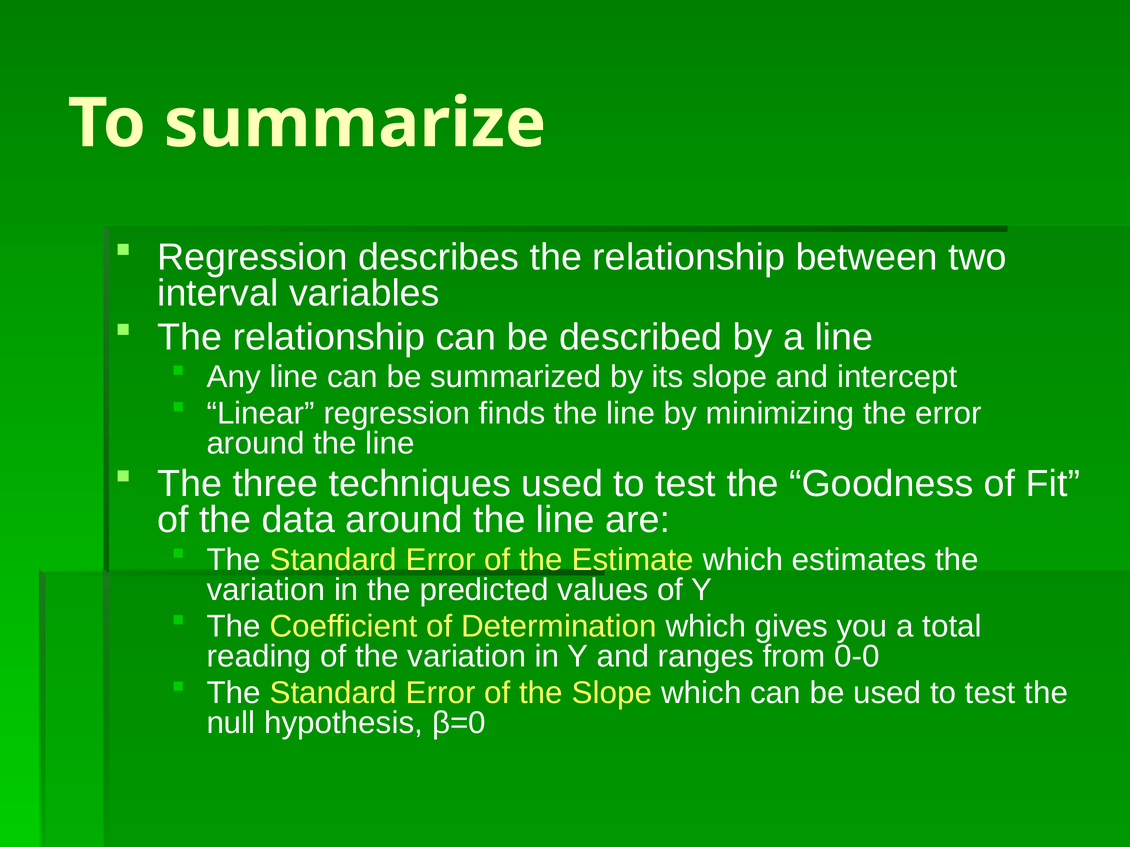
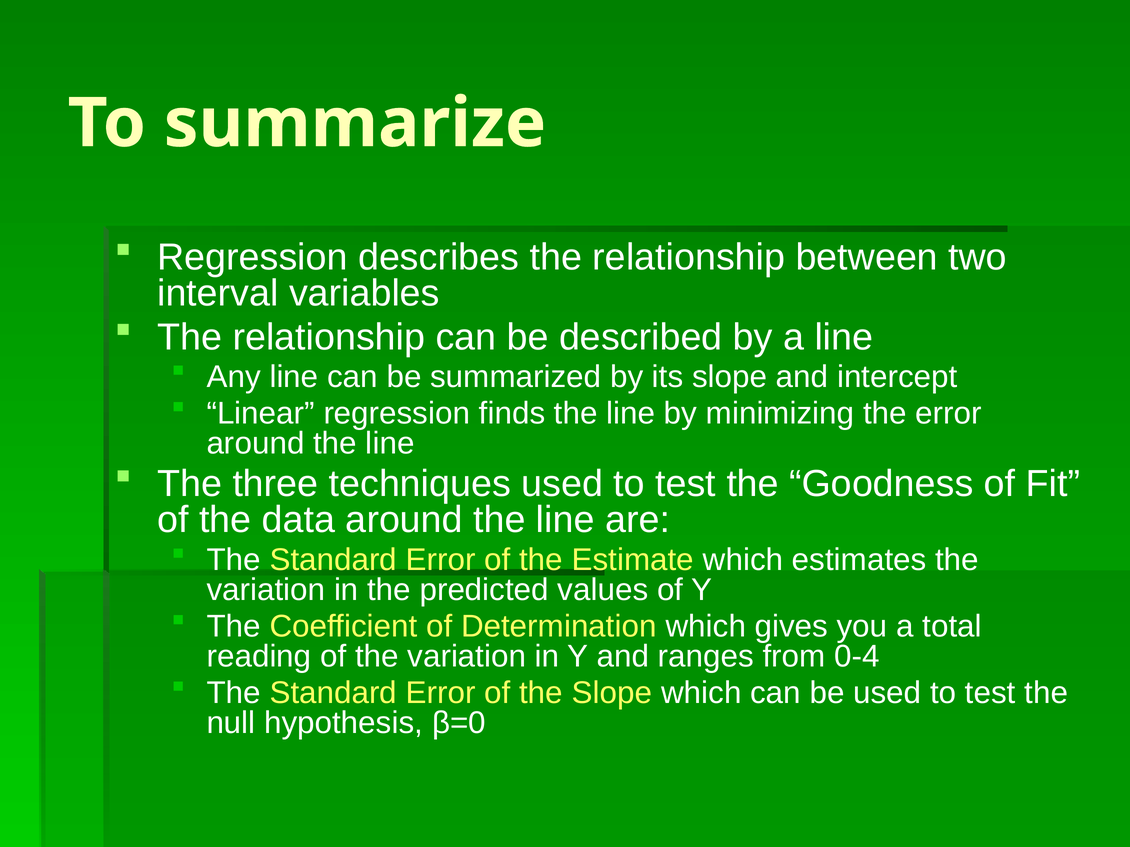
0-0: 0-0 -> 0-4
